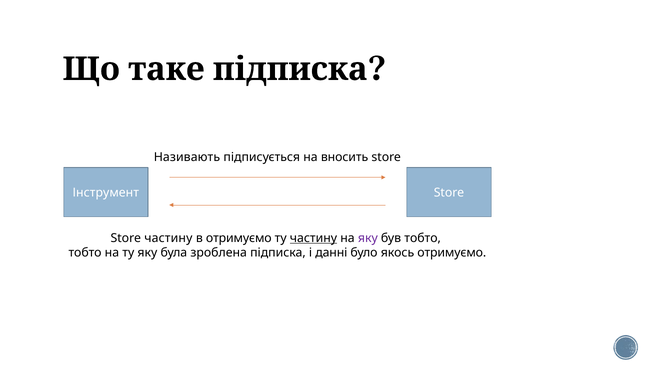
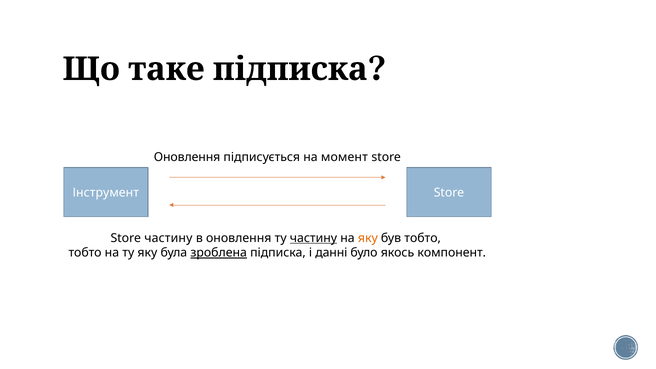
Називають at (187, 157): Називають -> Оновлення
вносить: вносить -> момент
в отримуємо: отримуємо -> оновлення
яку at (368, 238) colour: purple -> orange
зроблена underline: none -> present
якось отримуємо: отримуємо -> компонент
